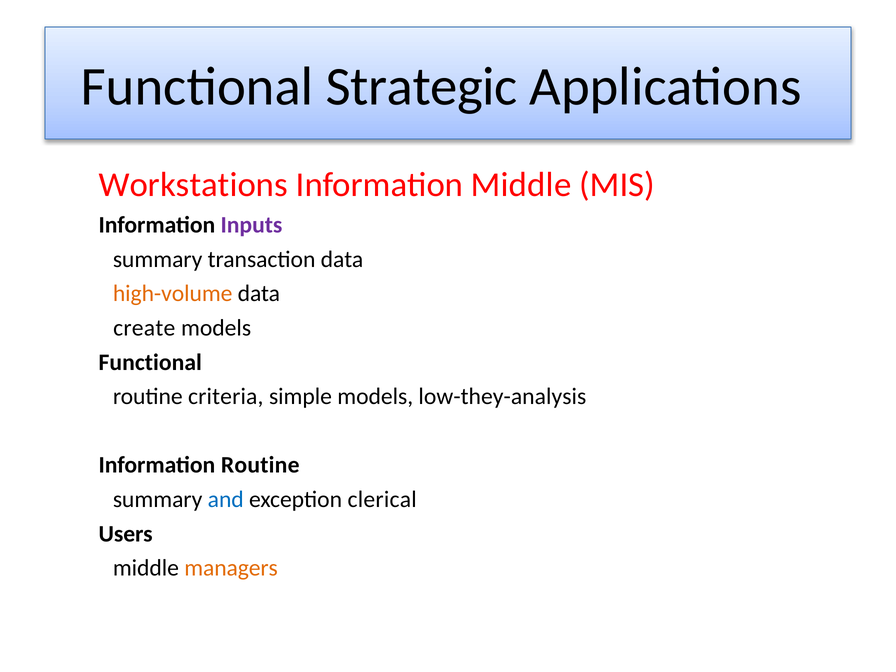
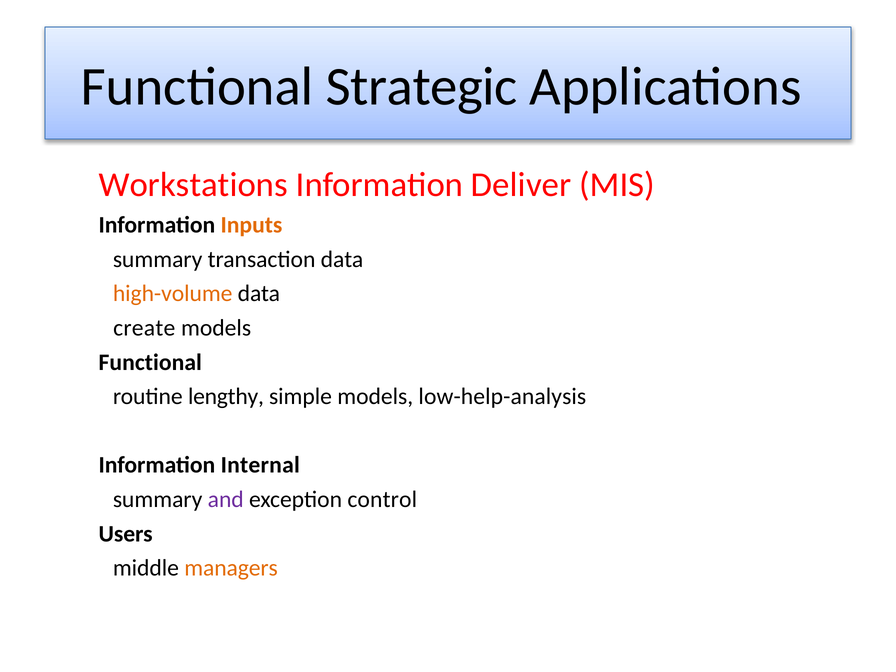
Information Middle: Middle -> Deliver
Inputs colour: purple -> orange
criteria: criteria -> lengthy
low-they-analysis: low-they-analysis -> low-help-analysis
Information Routine: Routine -> Internal
and colour: blue -> purple
clerical: clerical -> control
